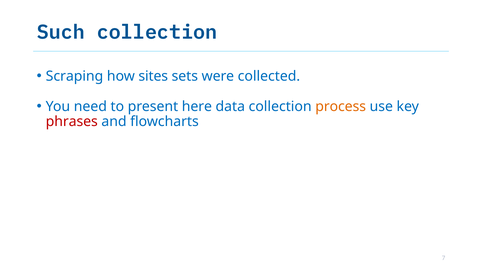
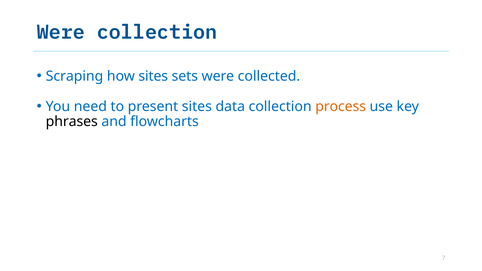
Such at (61, 32): Such -> Were
present here: here -> sites
phrases colour: red -> black
